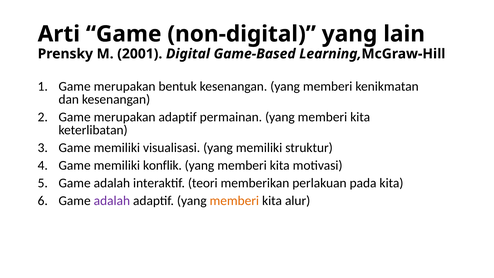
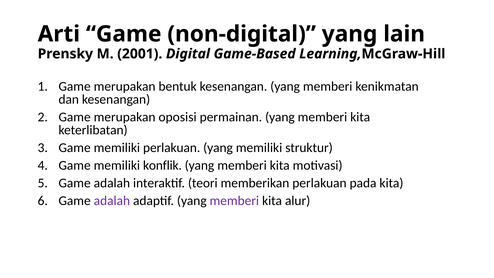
merupakan adaptif: adaptif -> oposisi
memiliki visualisasi: visualisasi -> perlakuan
memberi at (234, 201) colour: orange -> purple
